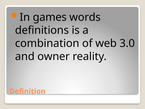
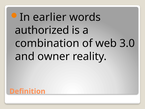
games: games -> earlier
definitions: definitions -> authorized
